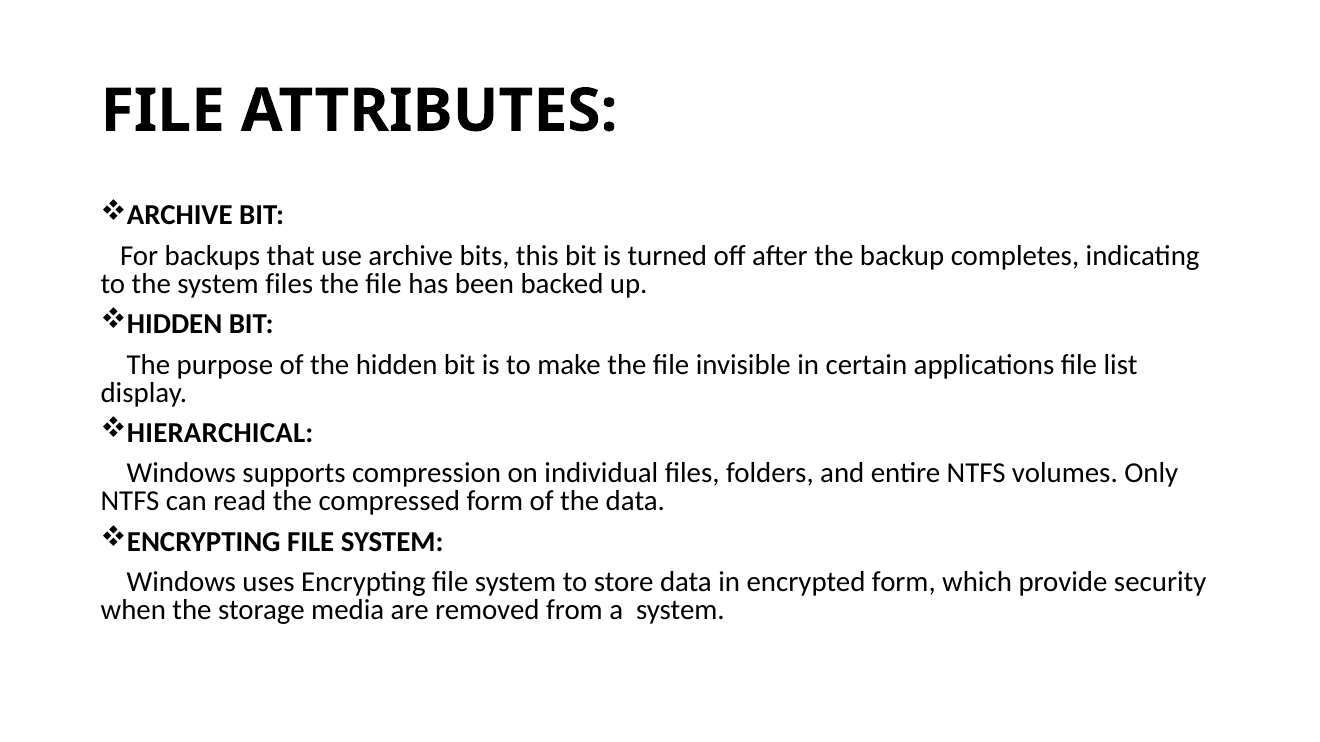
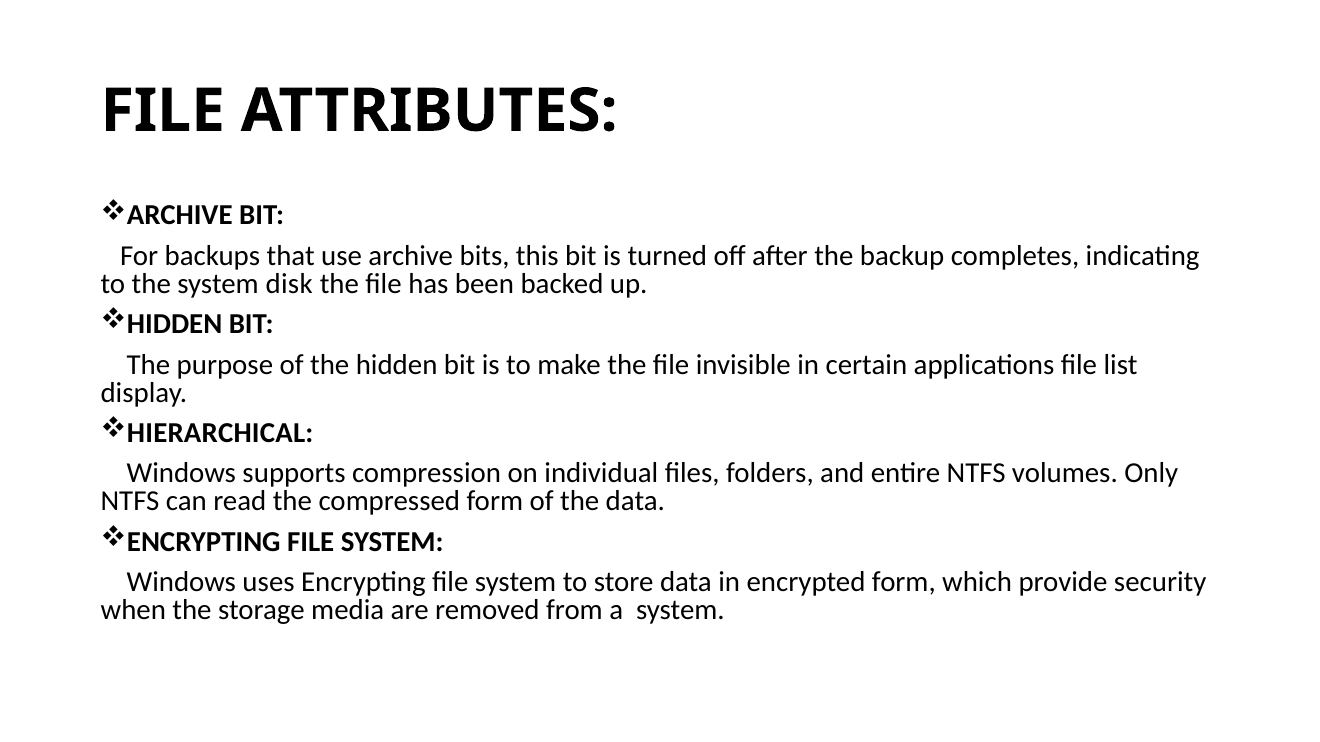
system files: files -> disk
